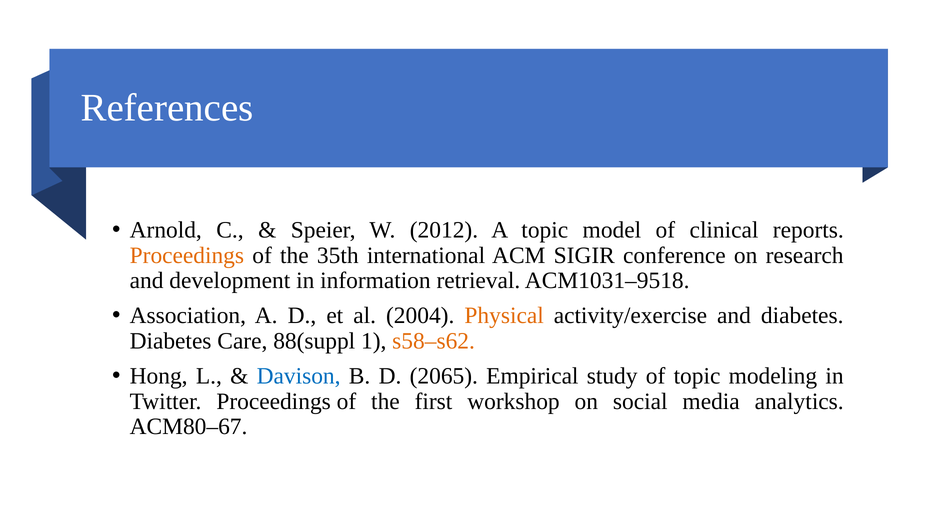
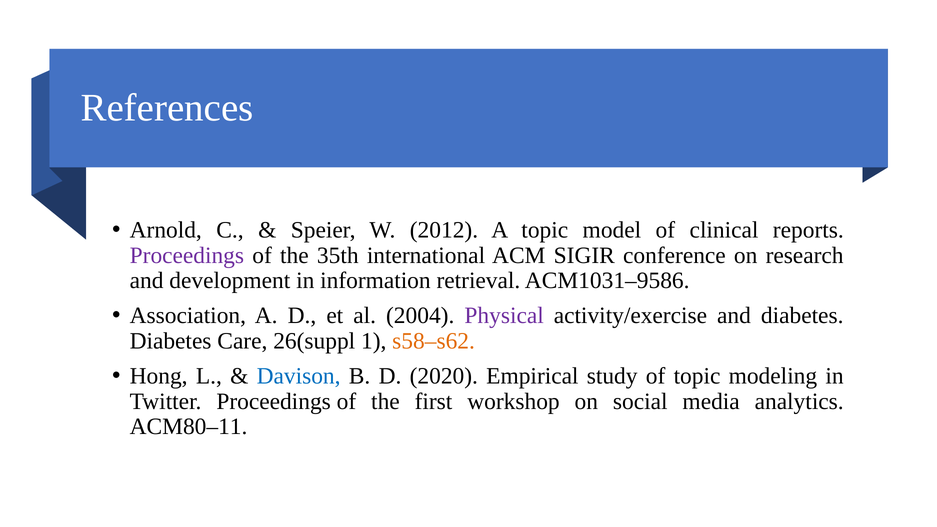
Proceedings at (187, 255) colour: orange -> purple
ACM1031–9518: ACM1031–9518 -> ACM1031–9586
Physical colour: orange -> purple
88(suppl: 88(suppl -> 26(suppl
2065: 2065 -> 2020
ACM80–67: ACM80–67 -> ACM80–11
